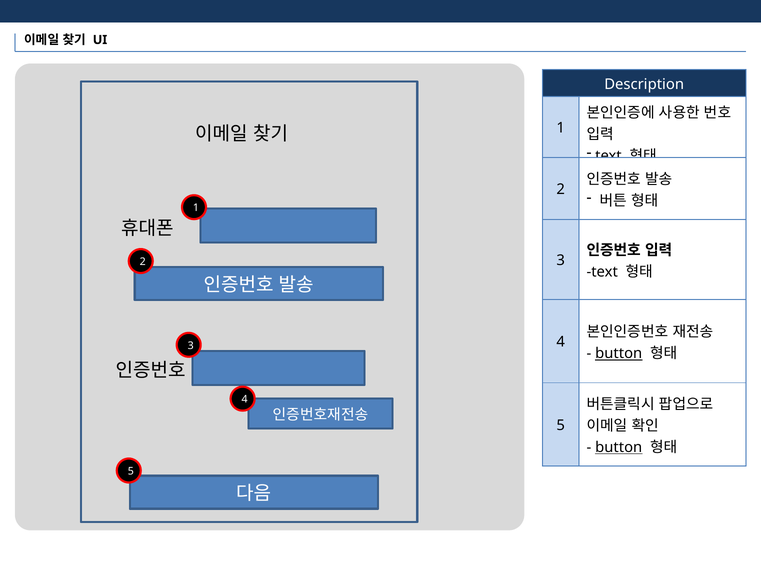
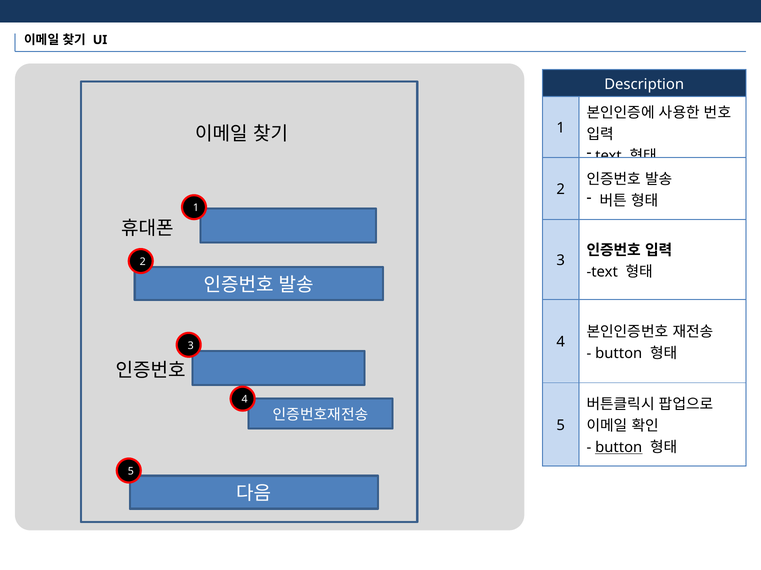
button at (619, 354) underline: present -> none
